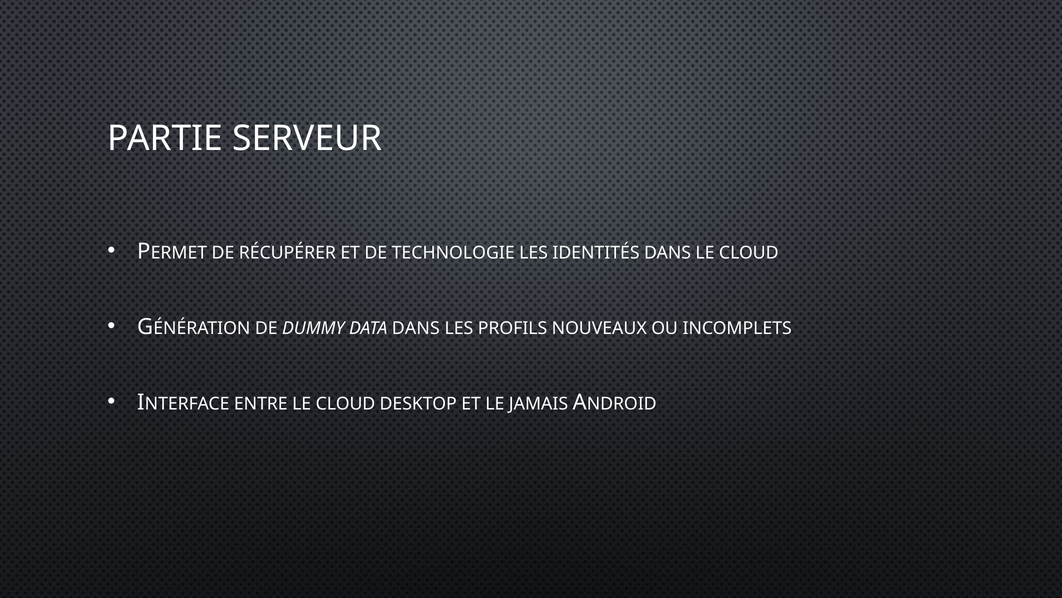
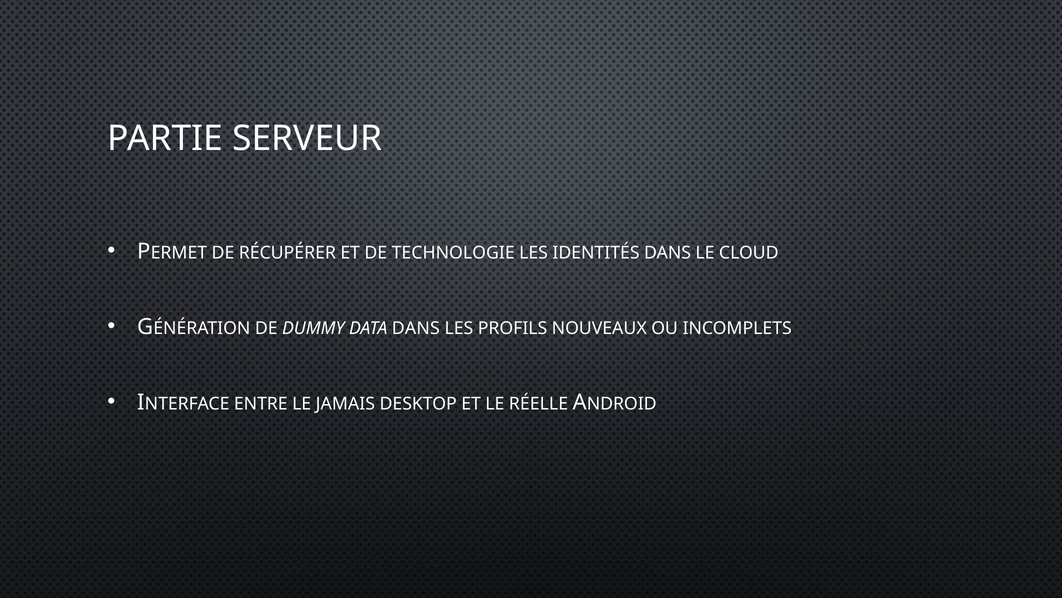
ENTRE LE CLOUD: CLOUD -> JAMAIS
JAMAIS: JAMAIS -> RÉELLE
